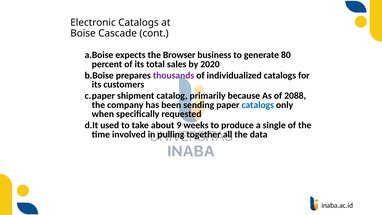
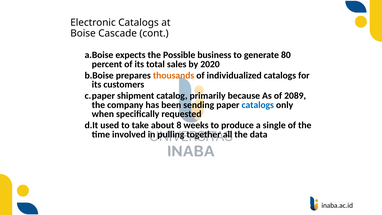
Browser: Browser -> Possible
thousands colour: purple -> orange
2088: 2088 -> 2089
9: 9 -> 8
